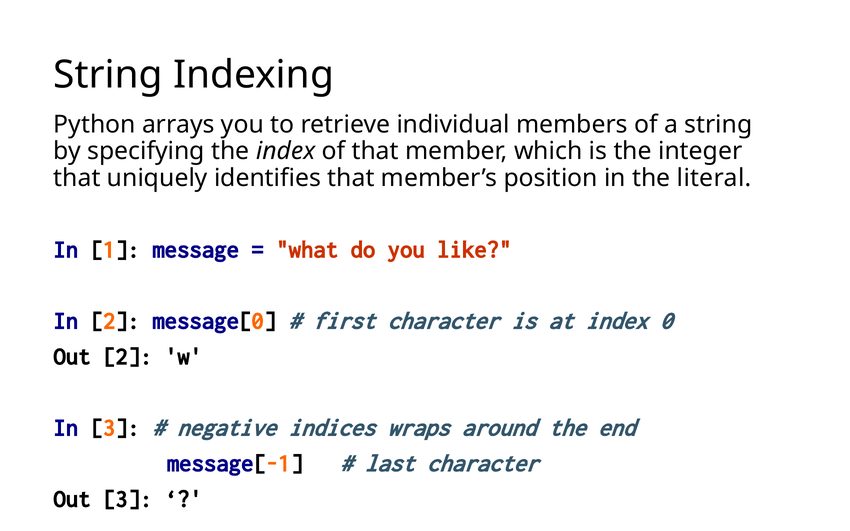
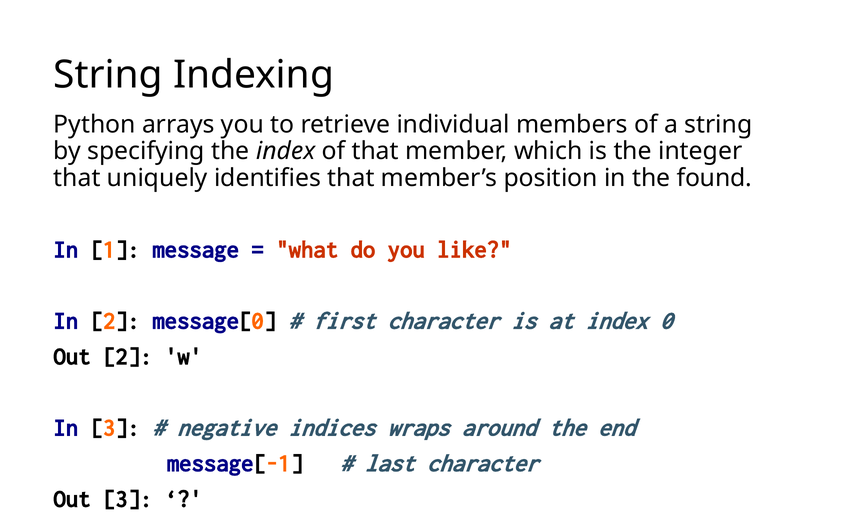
literal: literal -> found
